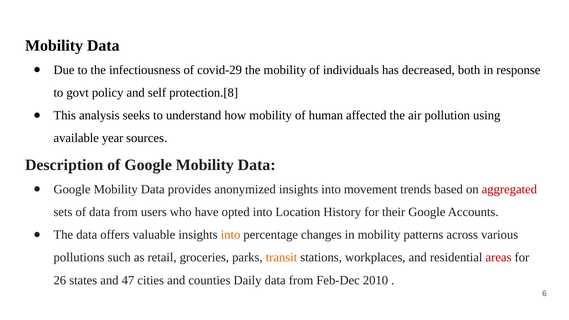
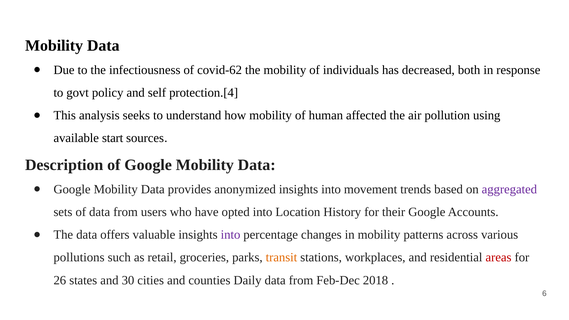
covid-29: covid-29 -> covid-62
protection.[8: protection.[8 -> protection.[4
year: year -> start
aggregated colour: red -> purple
into at (231, 235) colour: orange -> purple
47: 47 -> 30
2010: 2010 -> 2018
